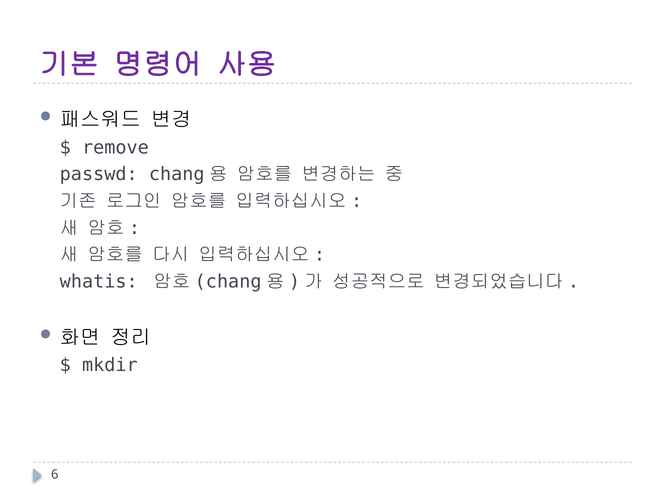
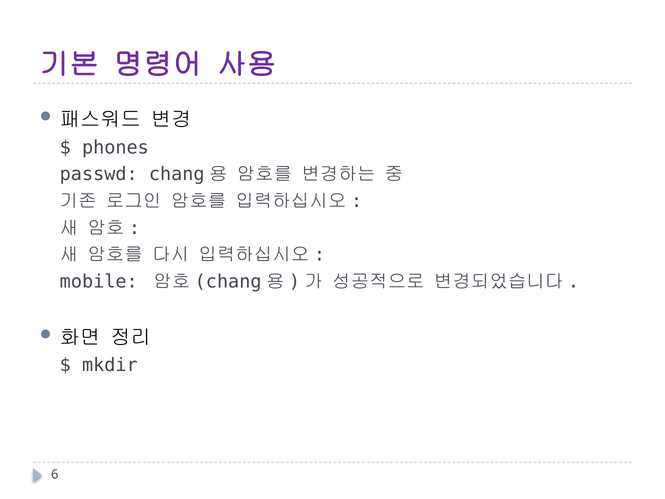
remove: remove -> phones
whatis: whatis -> mobile
